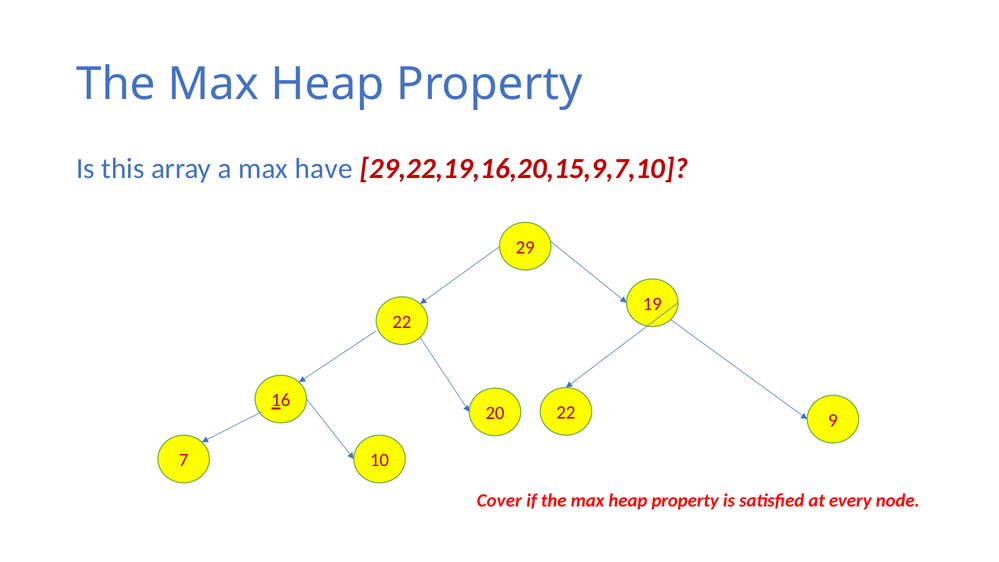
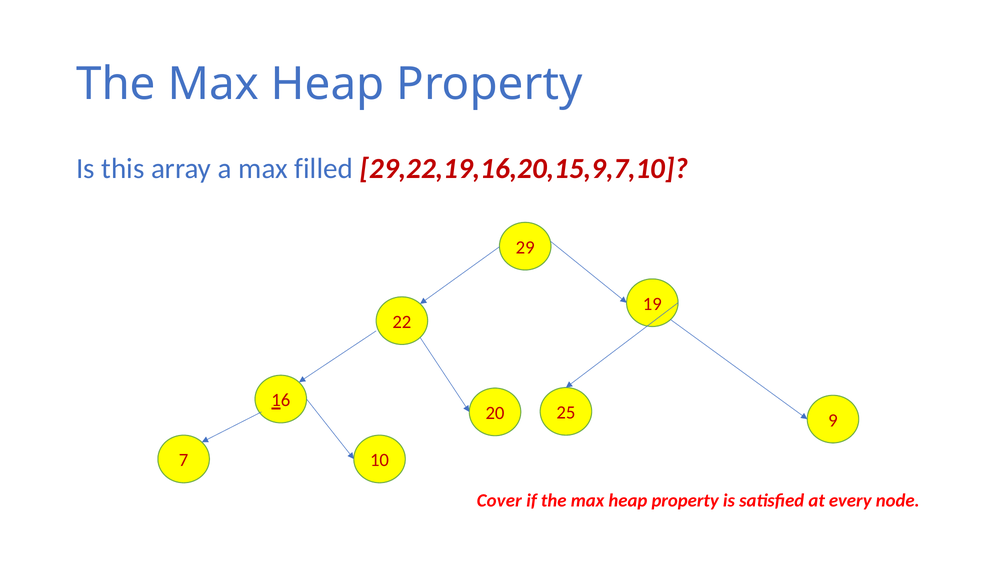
have: have -> filled
20 22: 22 -> 25
